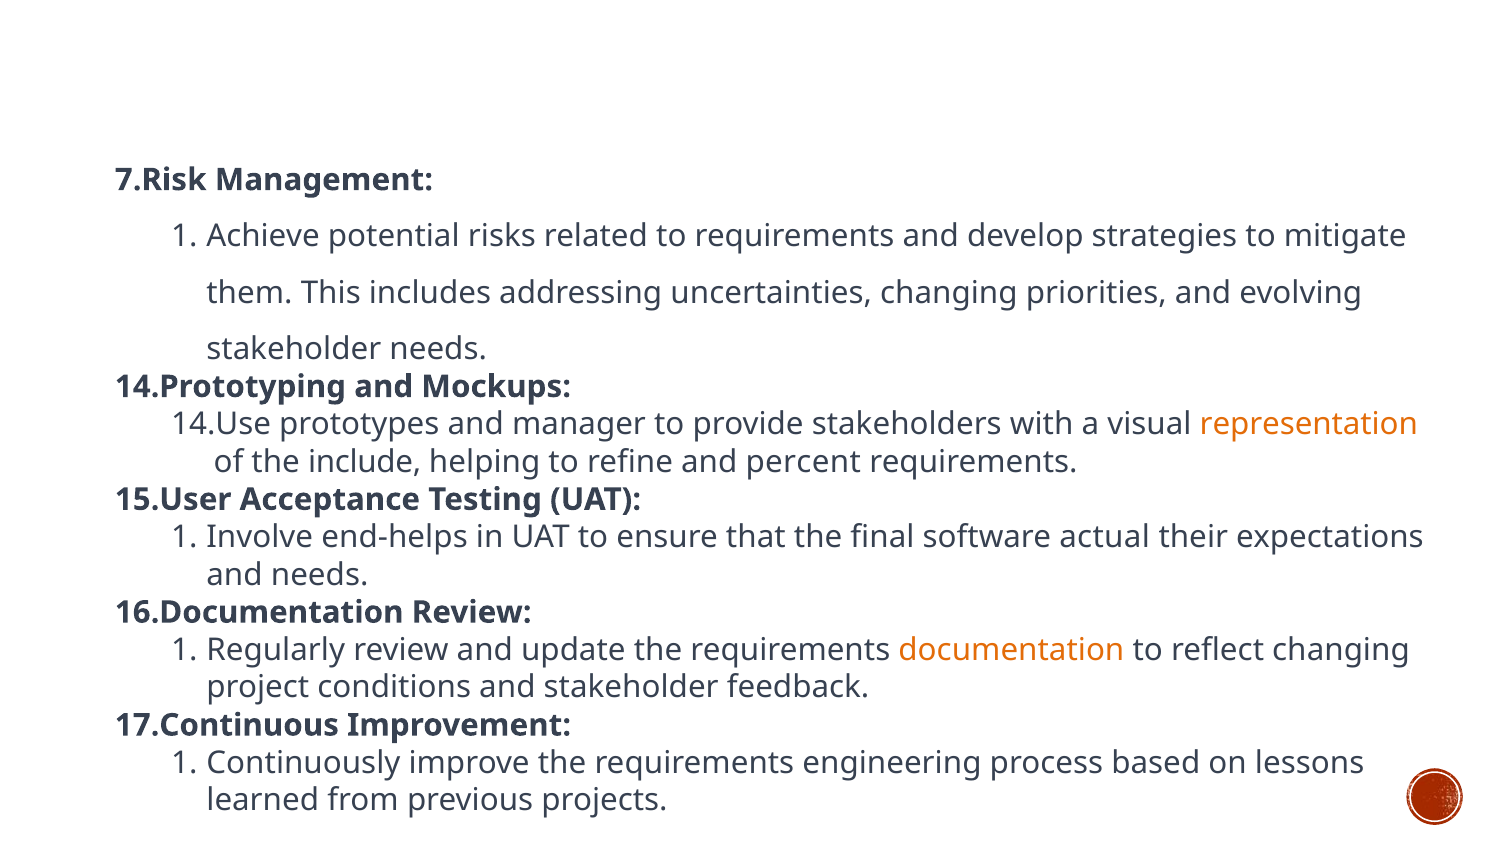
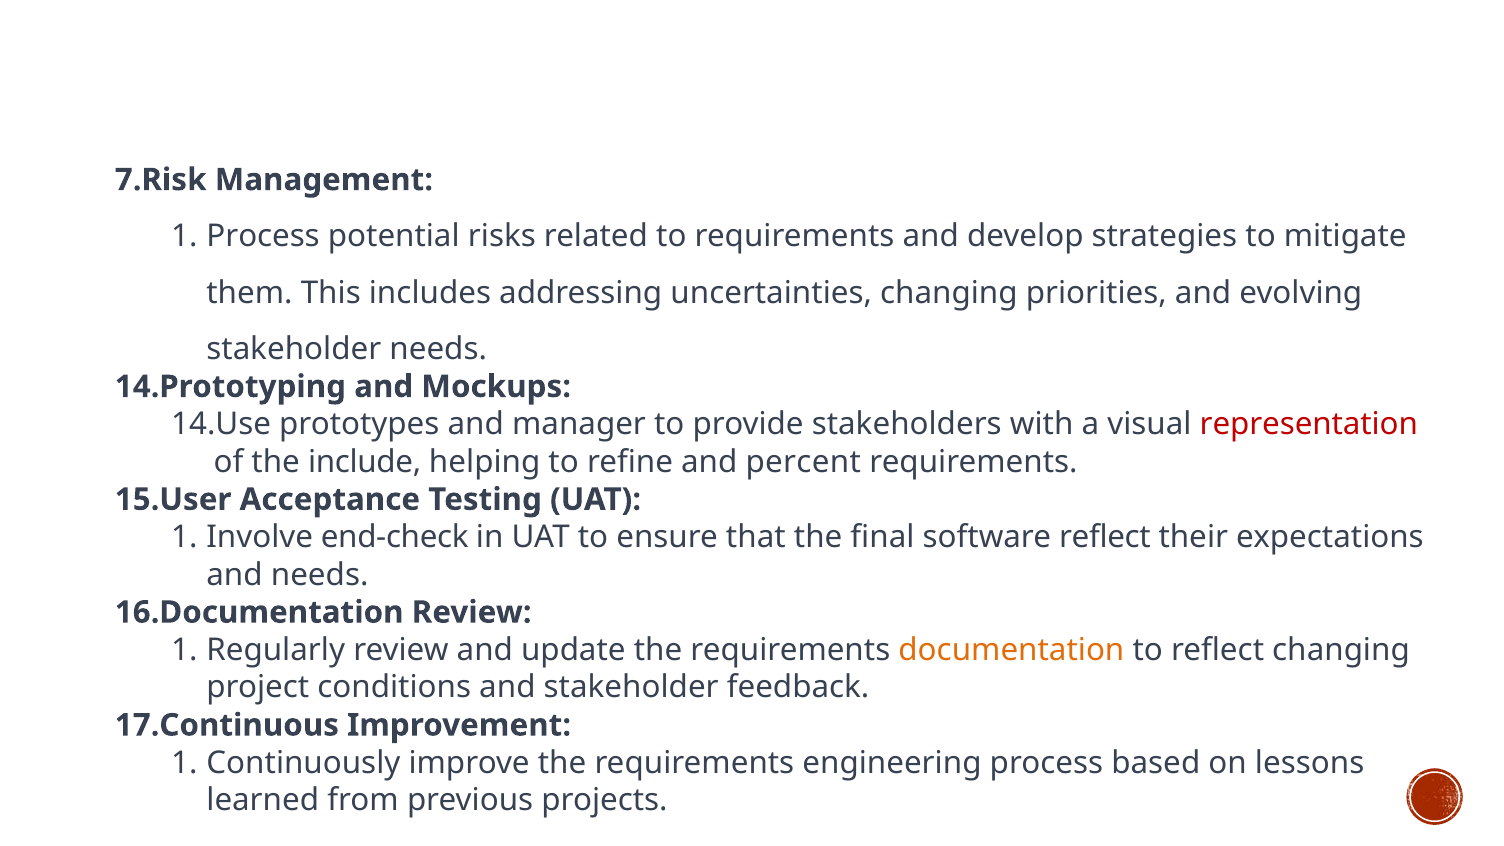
Achieve at (263, 236): Achieve -> Process
representation colour: orange -> red
end-helps: end-helps -> end-check
software actual: actual -> reflect
